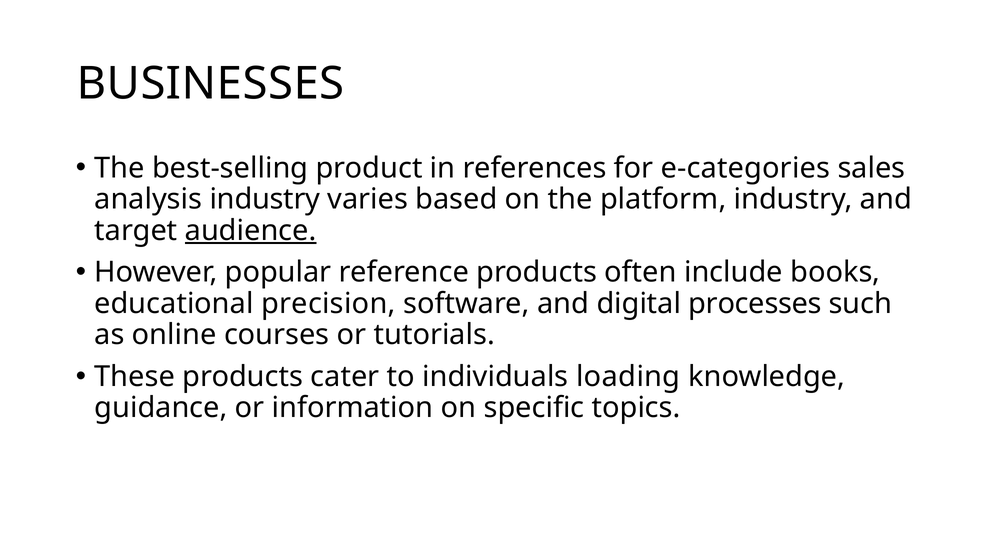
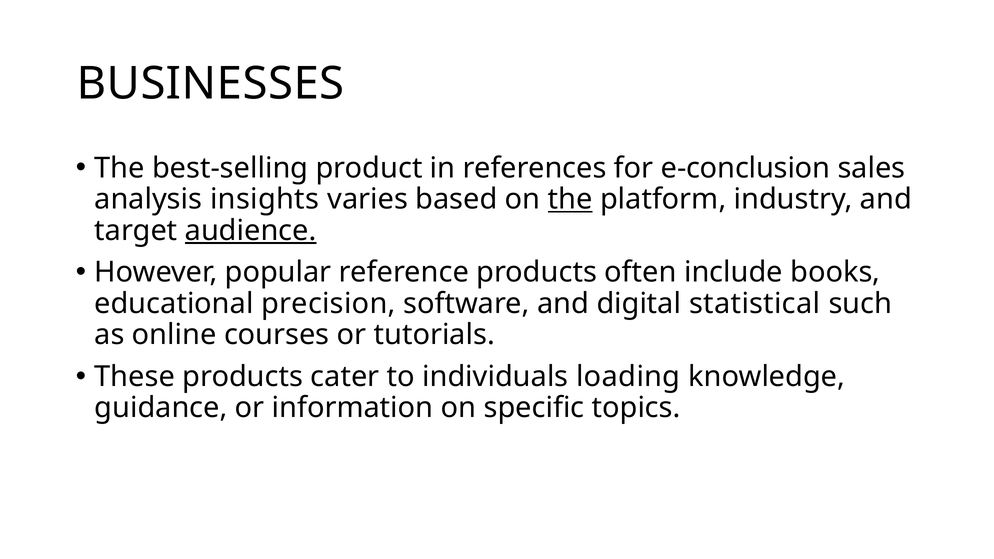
e-categories: e-categories -> e-conclusion
analysis industry: industry -> insights
the at (570, 199) underline: none -> present
processes: processes -> statistical
